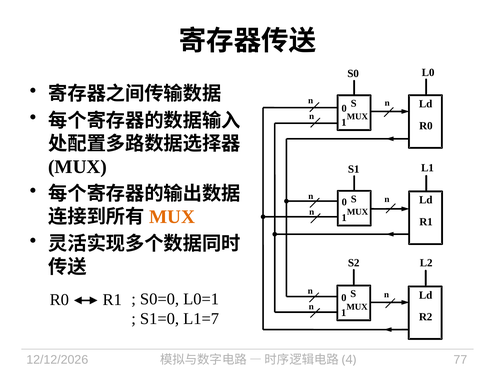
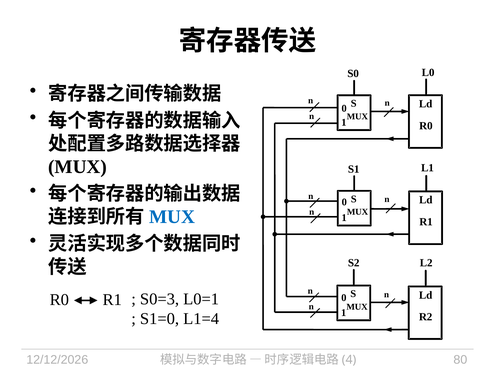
MUX at (172, 217) colour: orange -> blue
S0=0: S0=0 -> S0=3
L1=7: L1=7 -> L1=4
77: 77 -> 80
